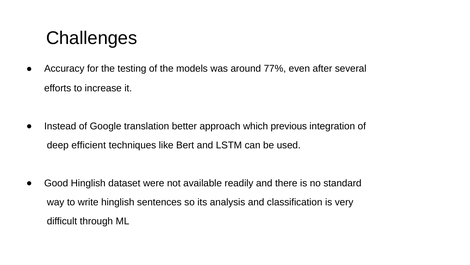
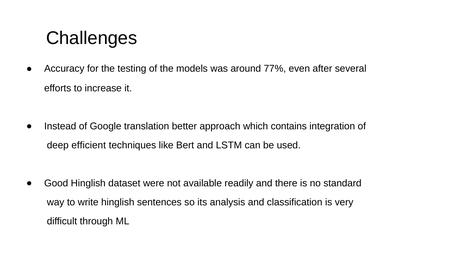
previous: previous -> contains
